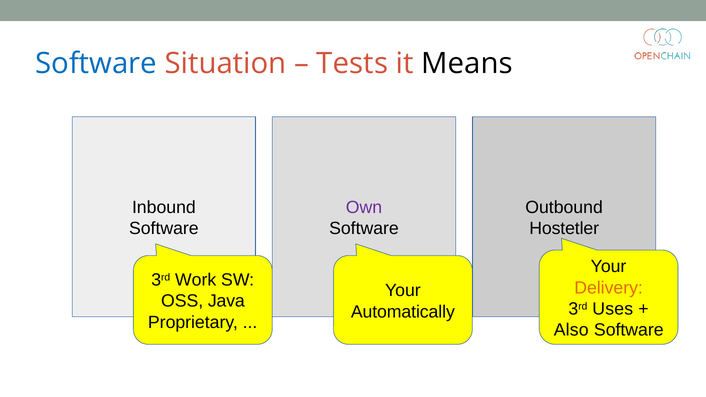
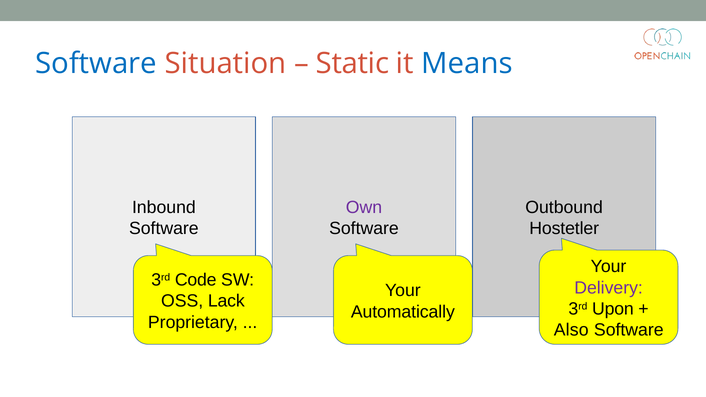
Tests: Tests -> Static
Means colour: black -> blue
Work: Work -> Code
Delivery colour: orange -> purple
Java: Java -> Lack
Uses: Uses -> Upon
